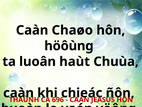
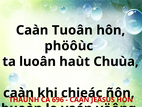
Chaøo: Chaøo -> Tuoân
höôùng: höôùng -> phöôùc
